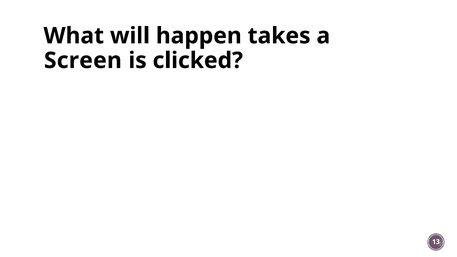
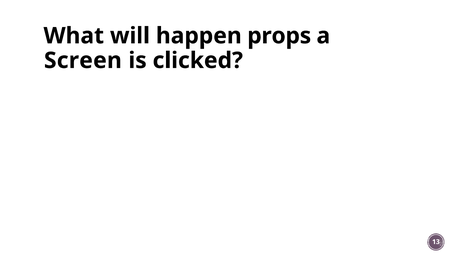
takes: takes -> props
